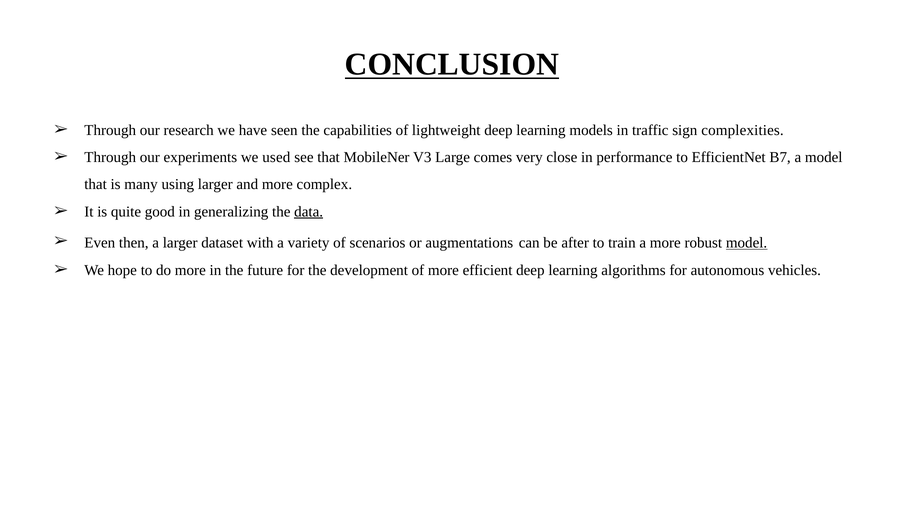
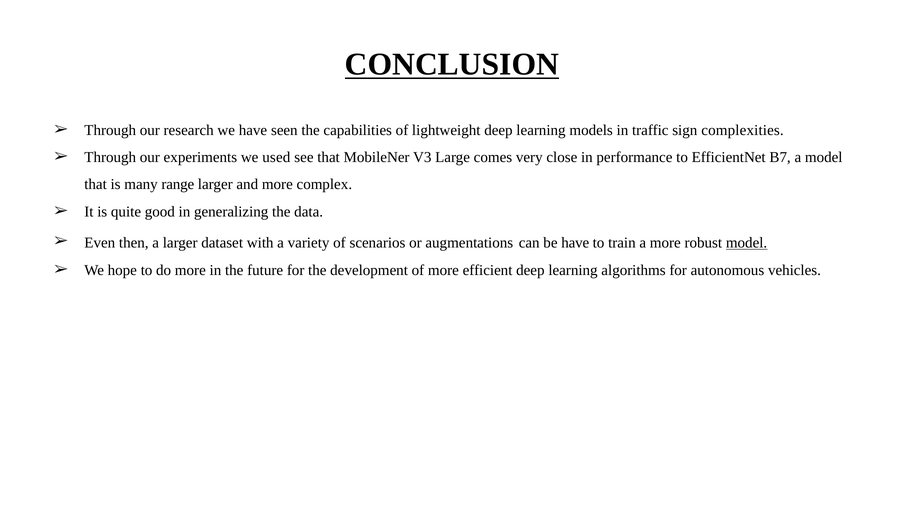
using: using -> range
data underline: present -> none
be after: after -> have
